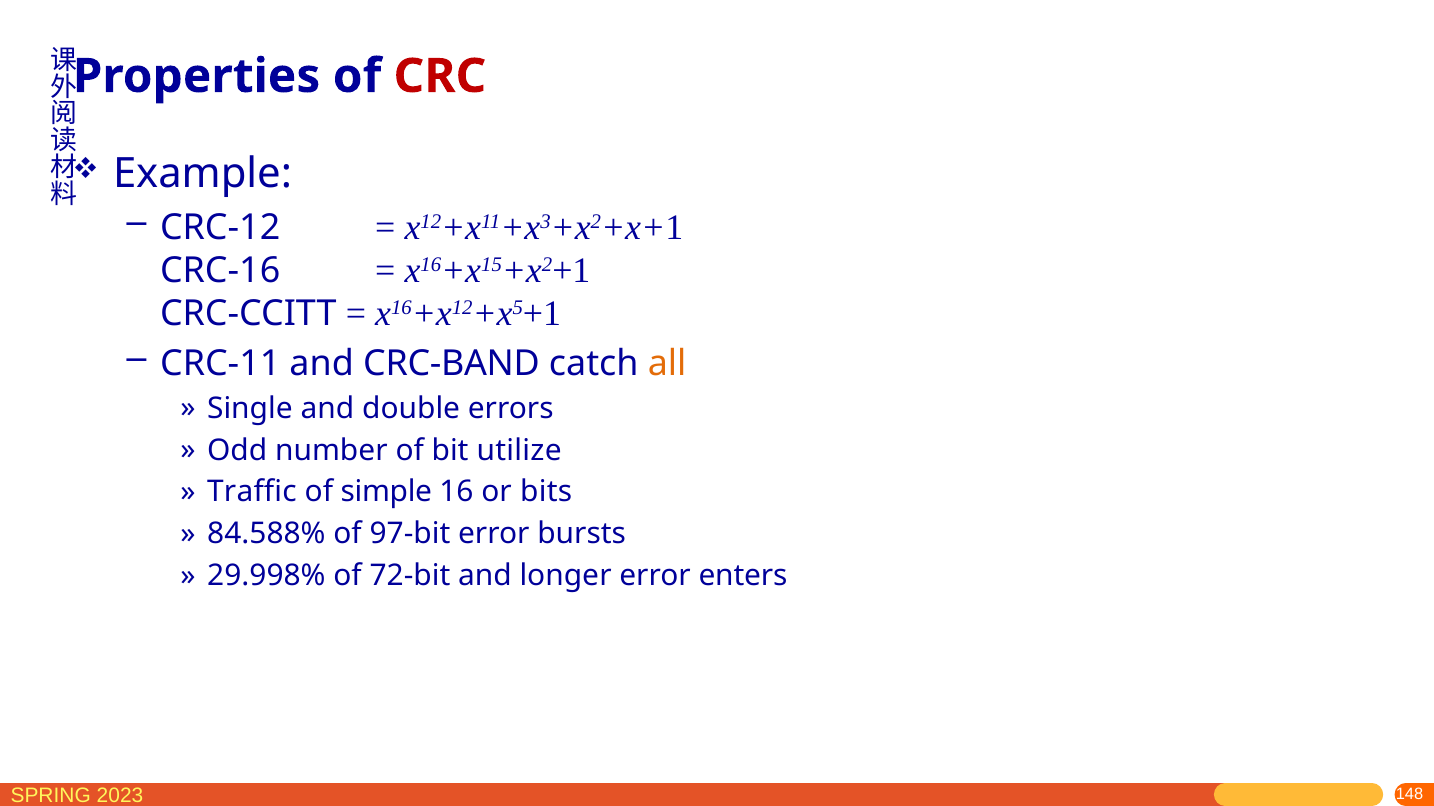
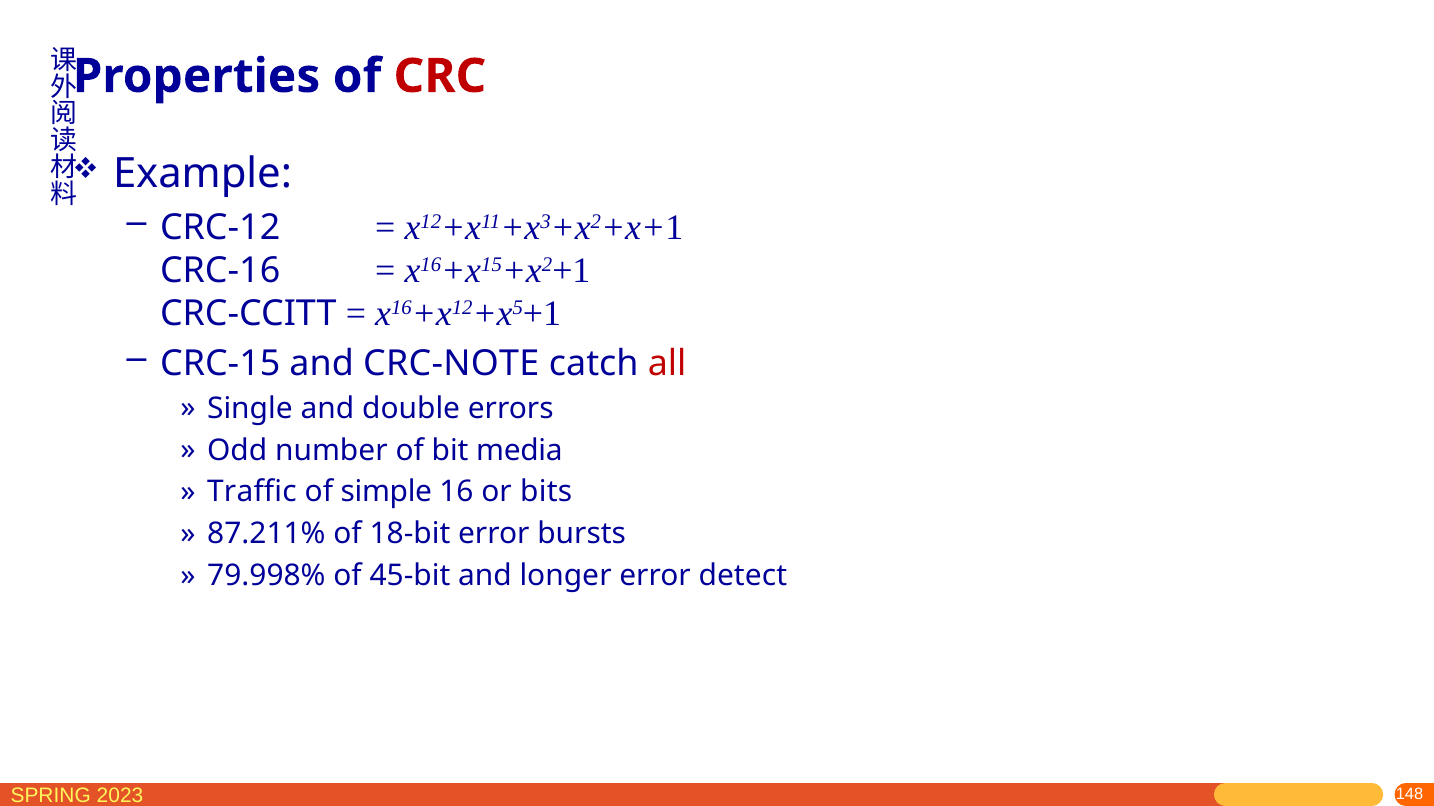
CRC-11: CRC-11 -> CRC-15
CRC-BAND: CRC-BAND -> CRC-NOTE
all colour: orange -> red
utilize: utilize -> media
84.588%: 84.588% -> 87.211%
97-bit: 97-bit -> 18-bit
29.998%: 29.998% -> 79.998%
72-bit: 72-bit -> 45-bit
enters: enters -> detect
